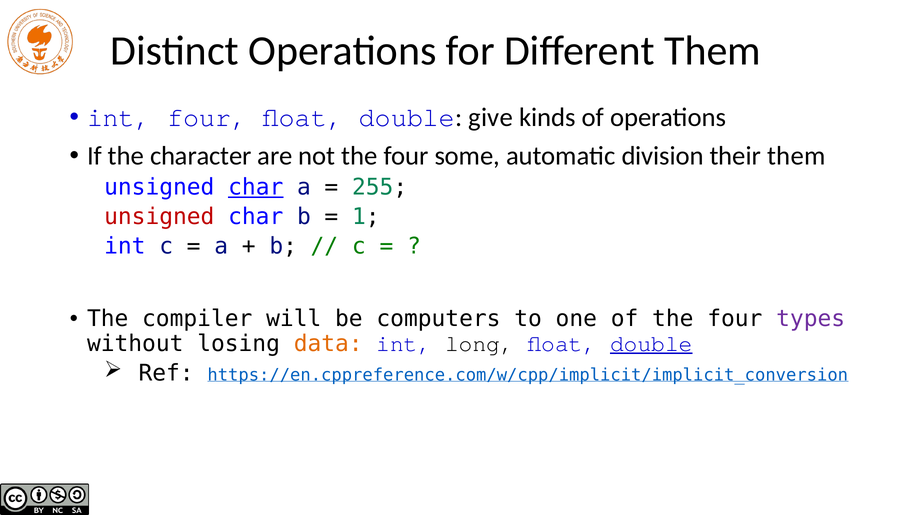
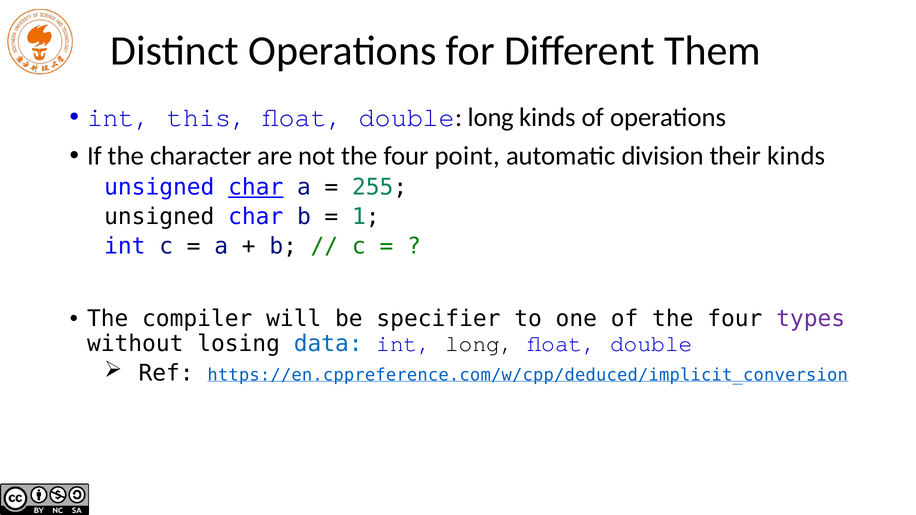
int four: four -> this
double give: give -> long
some: some -> point
their them: them -> kinds
unsigned at (159, 217) colour: red -> black
computers: computers -> specifier
data colour: orange -> blue
double at (651, 344) underline: present -> none
https://en.cppreference.com/w/cpp/implicit/implicit_conversion: https://en.cppreference.com/w/cpp/implicit/implicit_conversion -> https://en.cppreference.com/w/cpp/deduced/implicit_conversion
